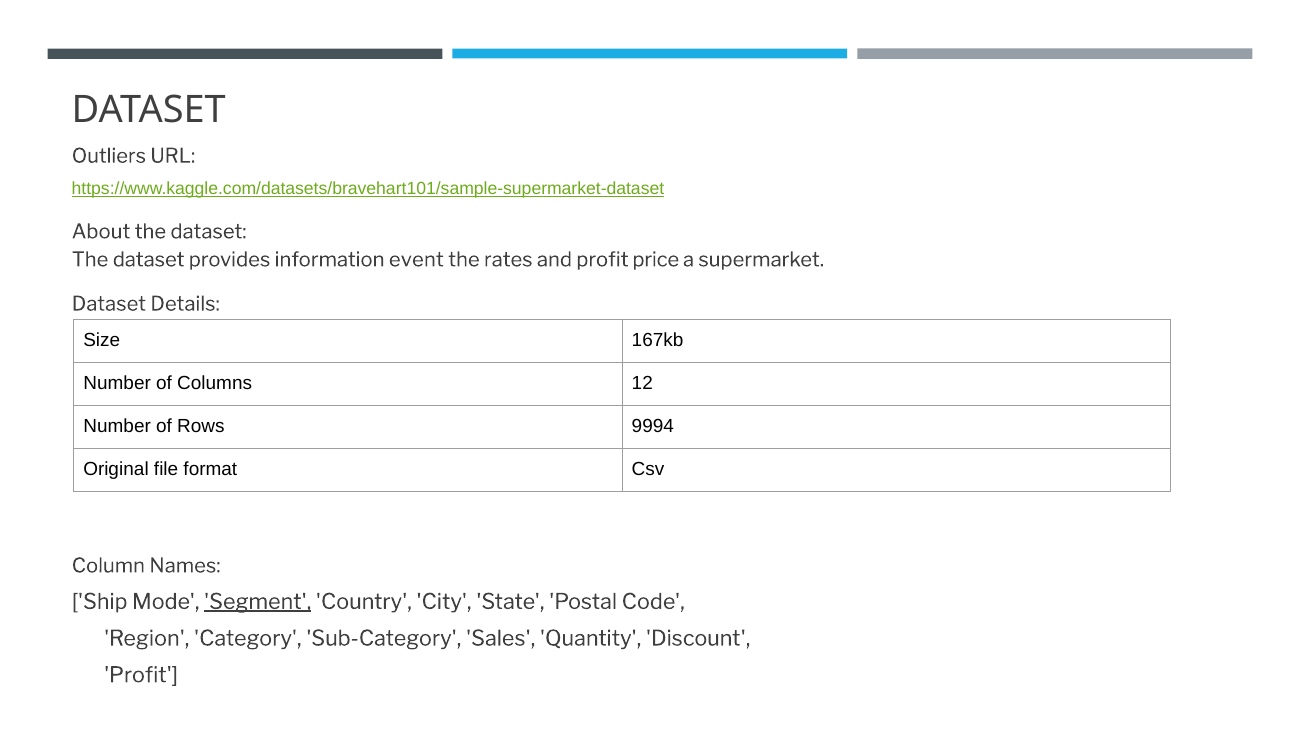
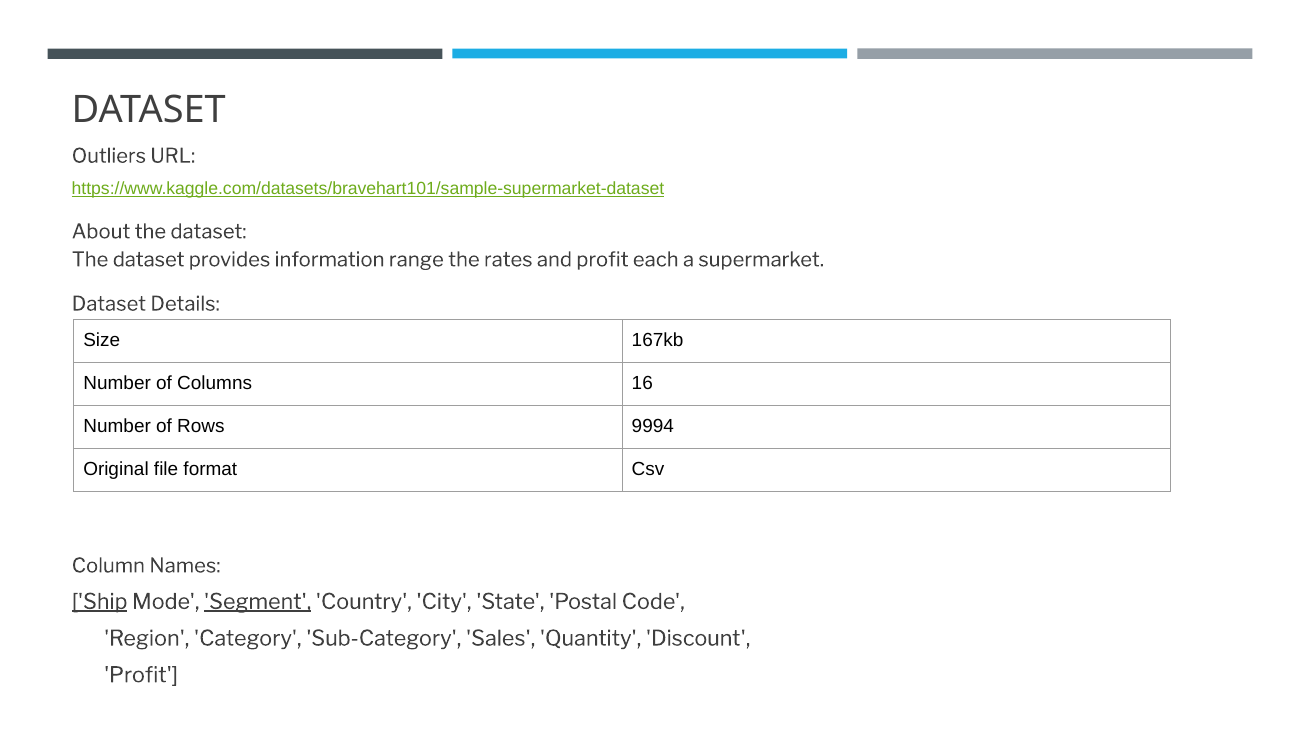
event: event -> range
price: price -> each
12: 12 -> 16
Ship underline: none -> present
